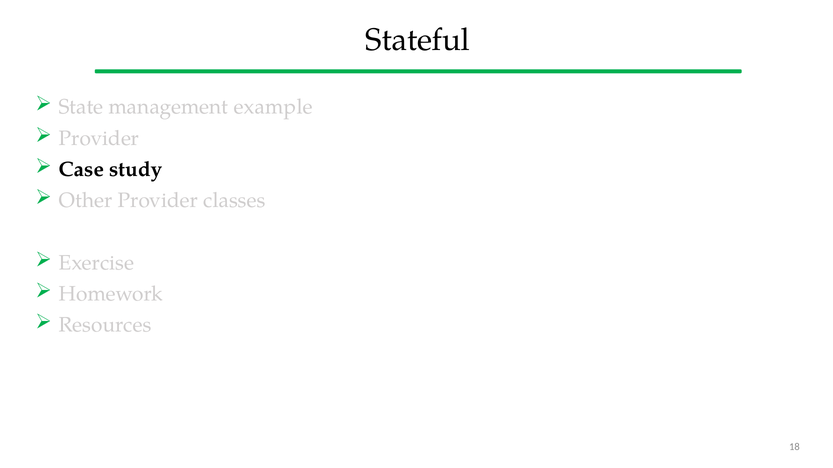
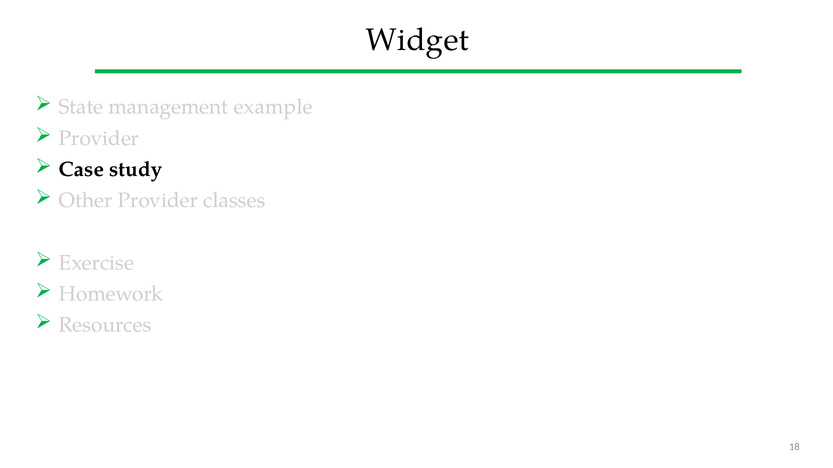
Stateful: Stateful -> Widget
